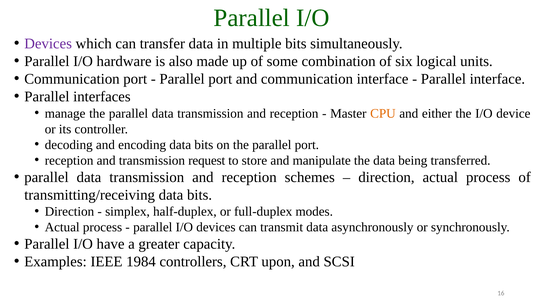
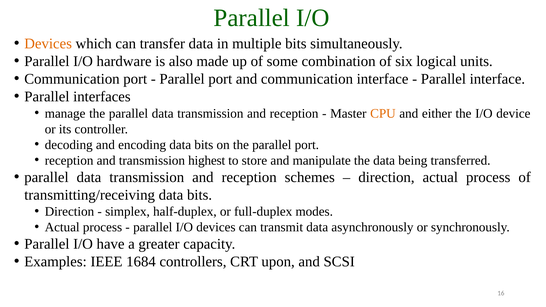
Devices at (48, 44) colour: purple -> orange
request: request -> highest
1984: 1984 -> 1684
